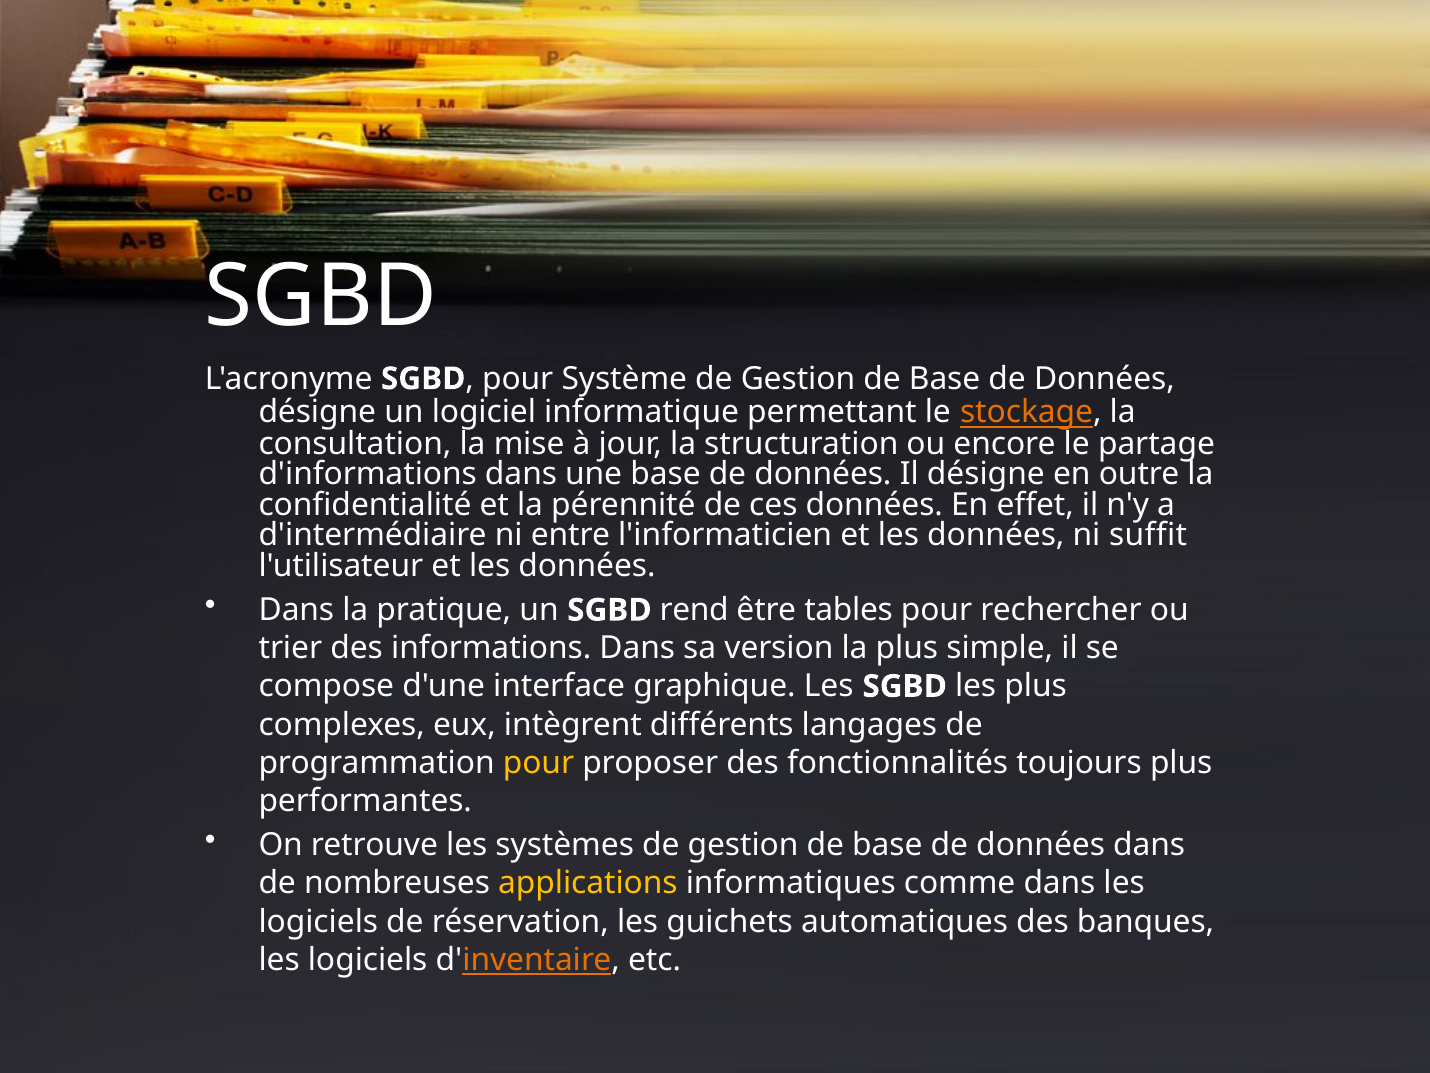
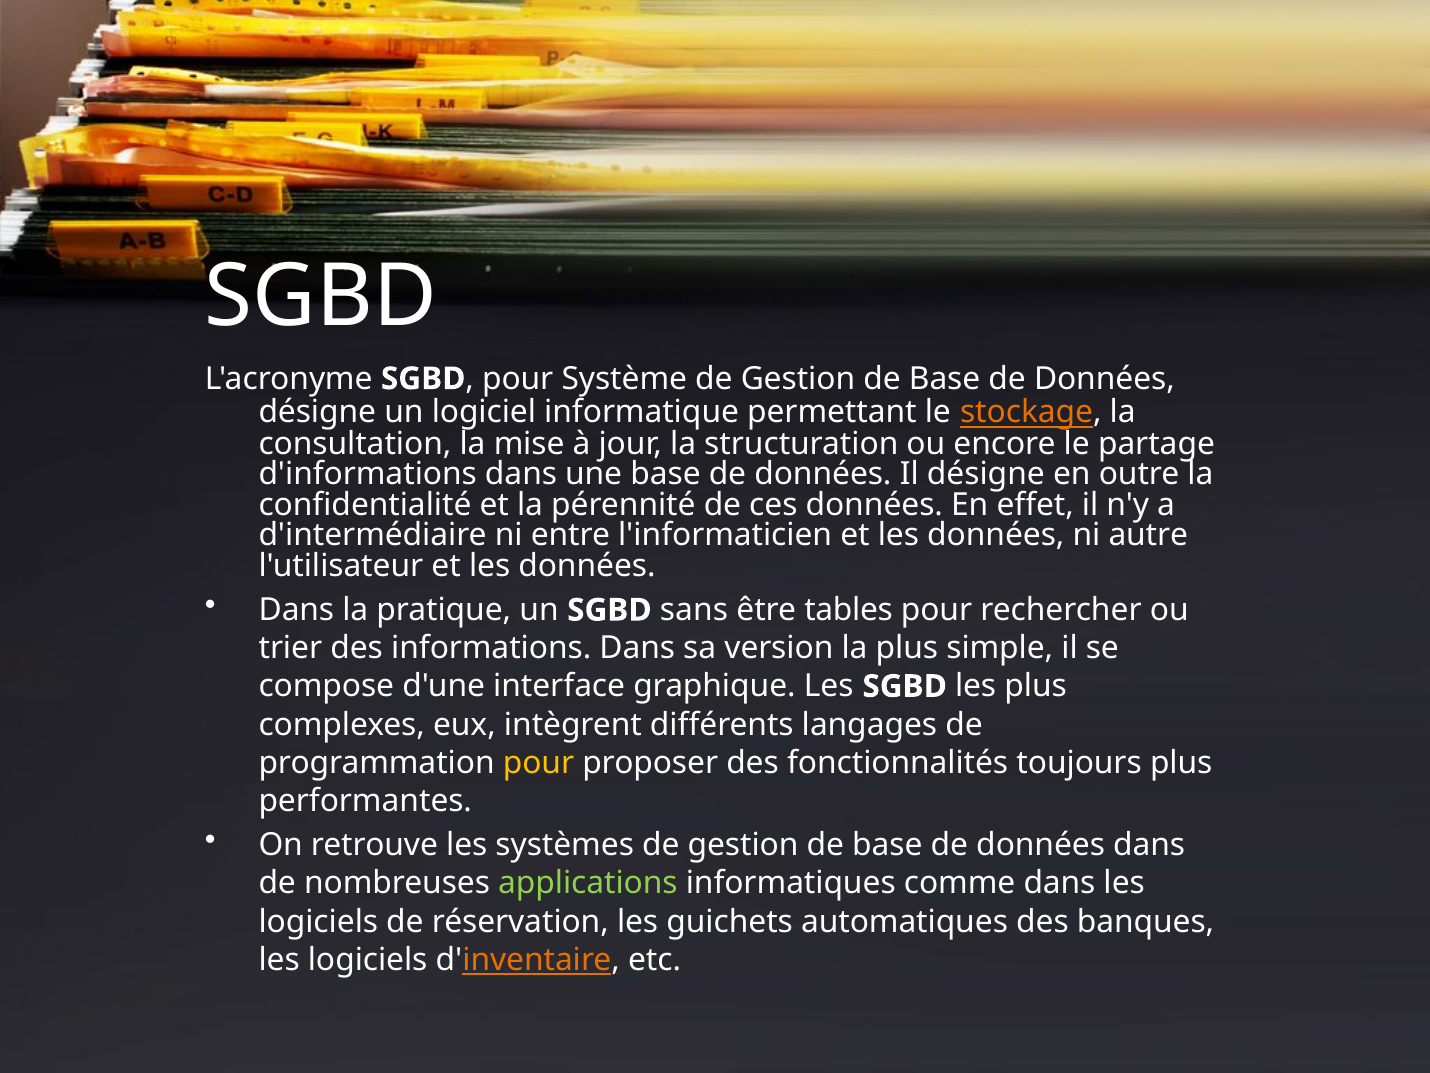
suffit: suffit -> autre
rend: rend -> sans
applications colour: yellow -> light green
